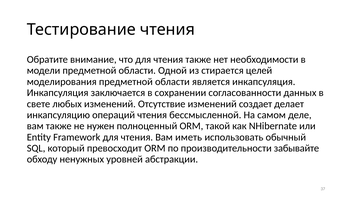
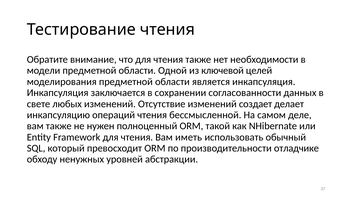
стирается: стирается -> ключевой
забывайте: забывайте -> отладчике
